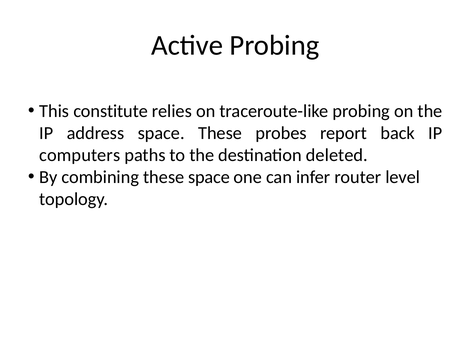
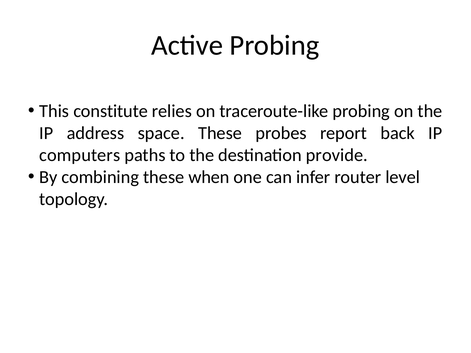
deleted: deleted -> provide
these space: space -> when
